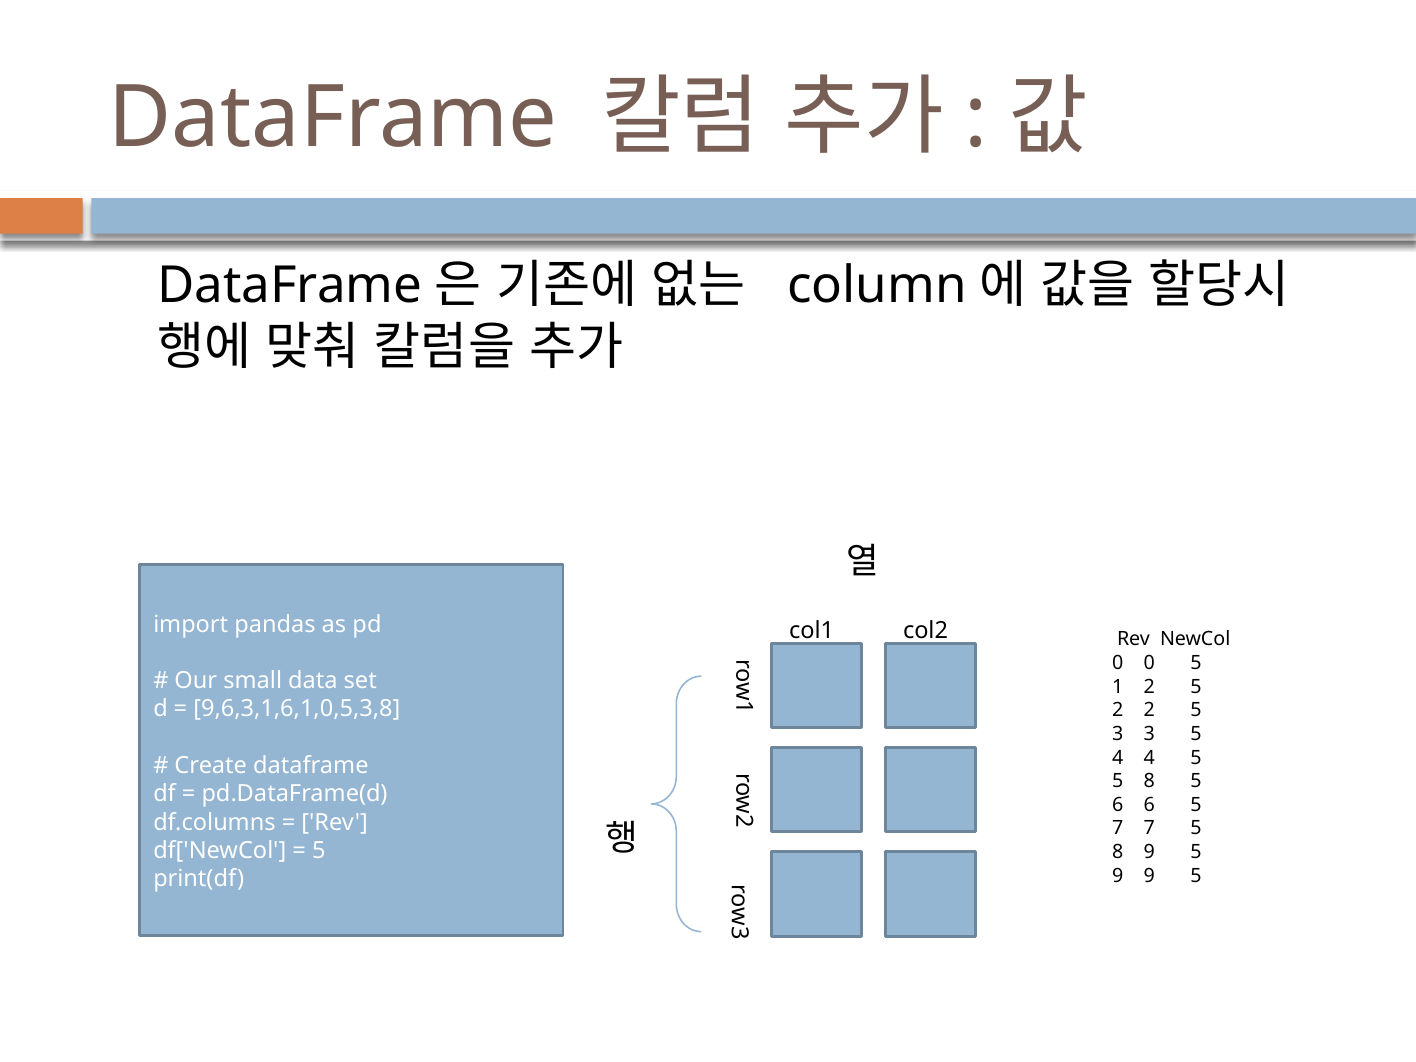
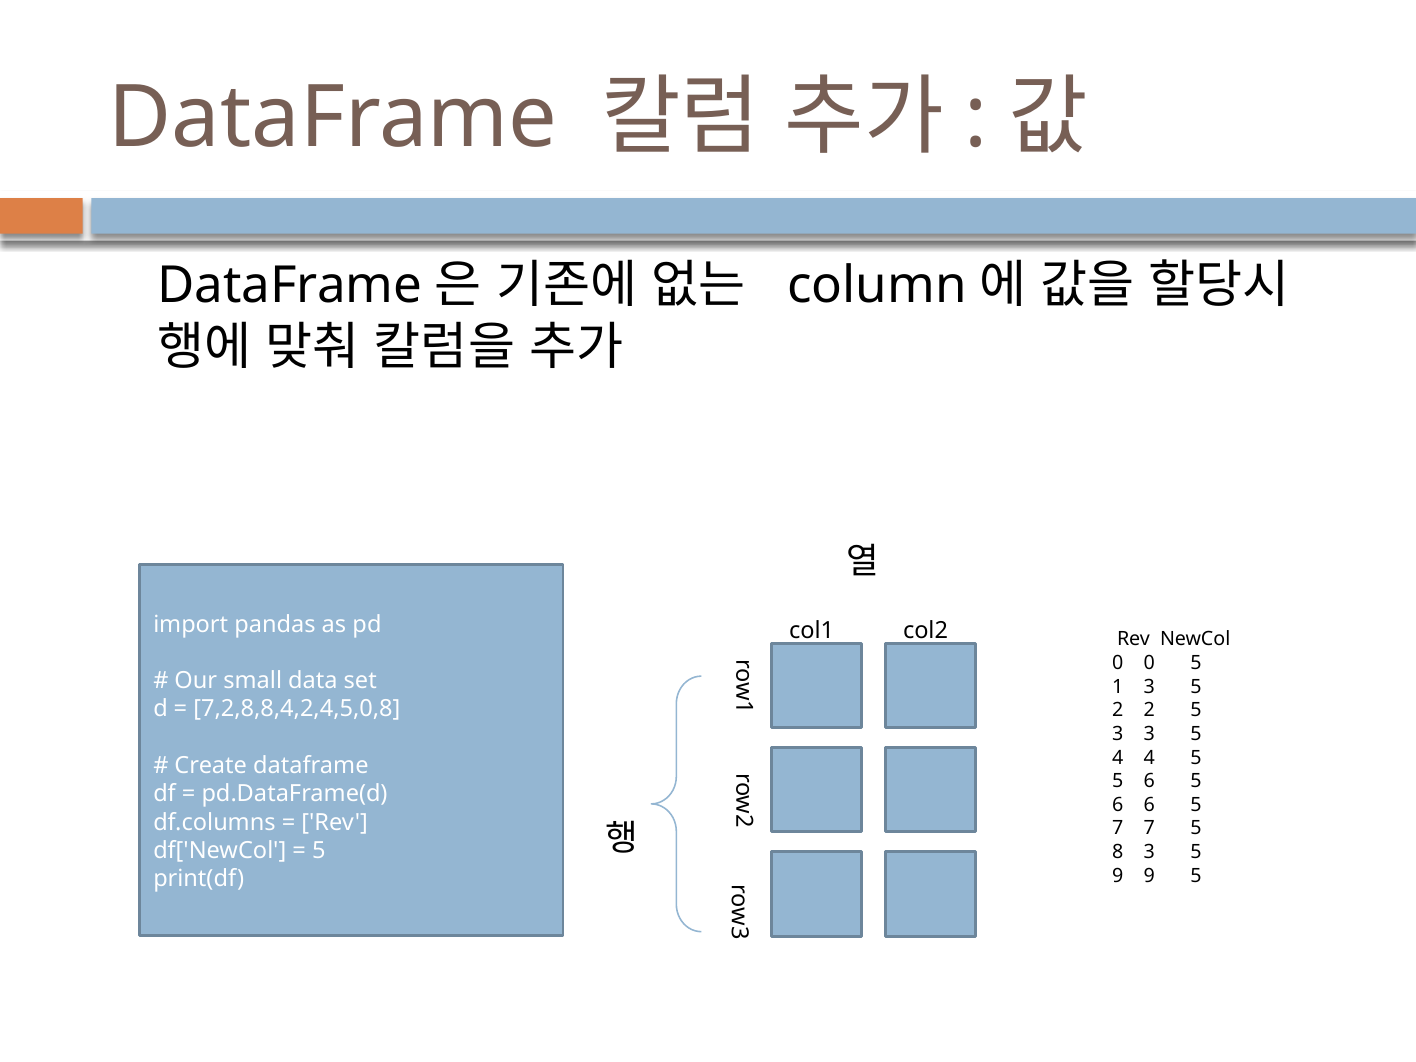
1 2: 2 -> 3
9,6,3,1,6,1,0,5,3,8: 9,6,3,1,6,1,0,5,3,8 -> 7,2,8,8,4,2,4,5,0,8
8 at (1149, 781): 8 -> 6
8 9: 9 -> 3
